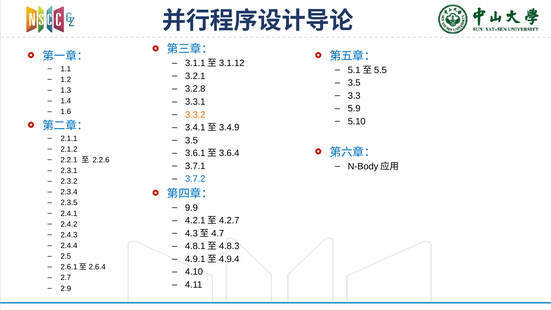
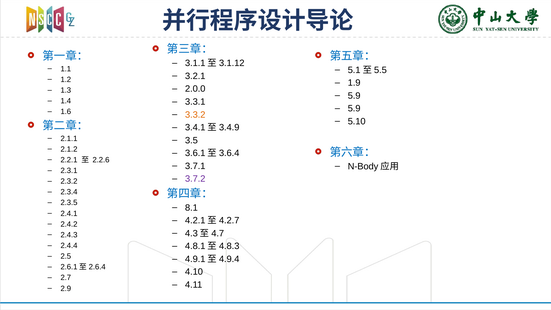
3.5 at (354, 83): 3.5 -> 1.9
3.2.8: 3.2.8 -> 2.0.0
3.3 at (354, 96): 3.3 -> 5.9
3.7.2 colour: blue -> purple
9.9: 9.9 -> 8.1
